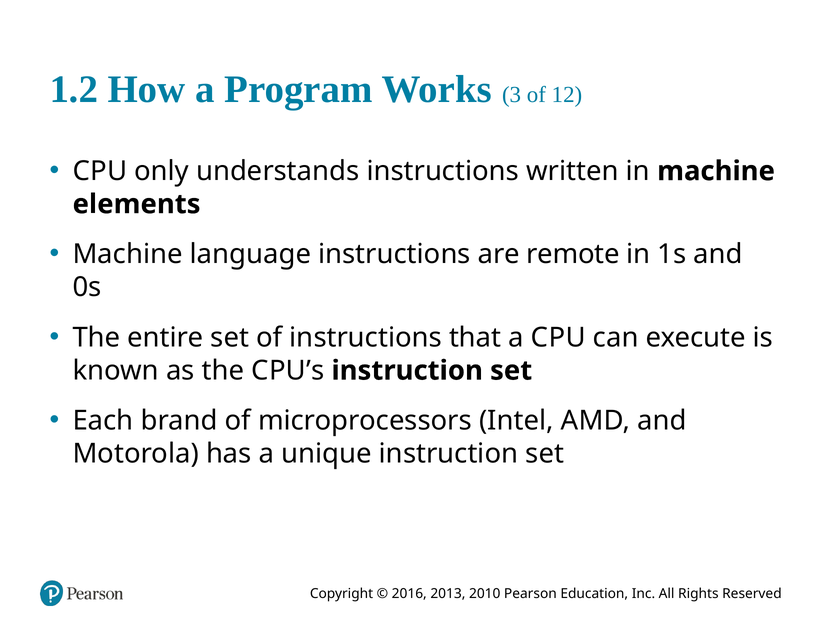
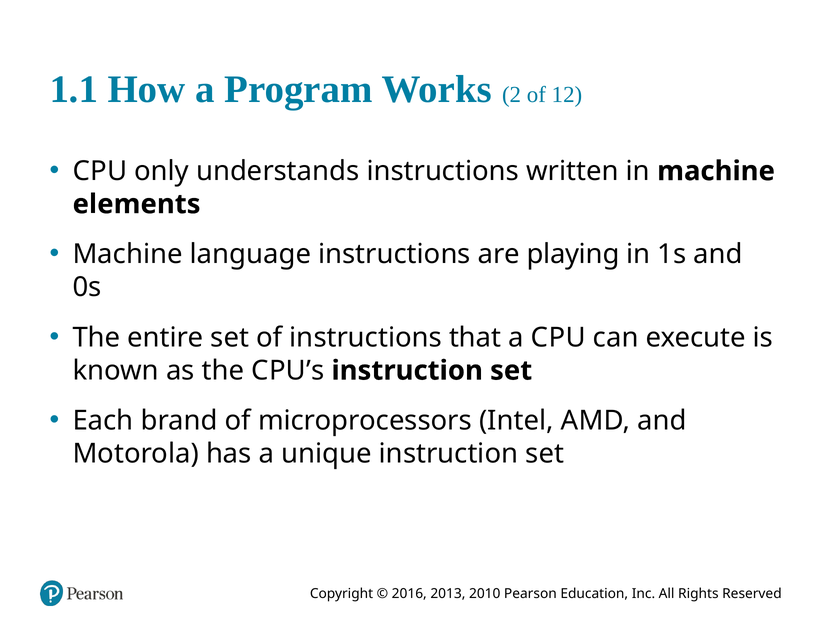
1.2: 1.2 -> 1.1
3: 3 -> 2
remote: remote -> playing
